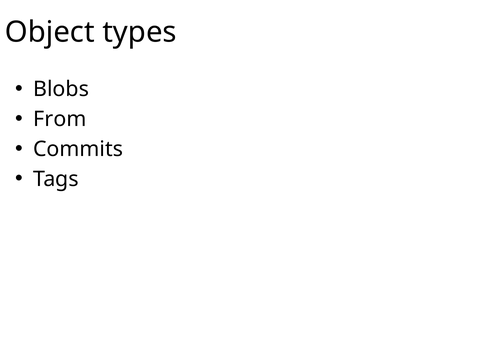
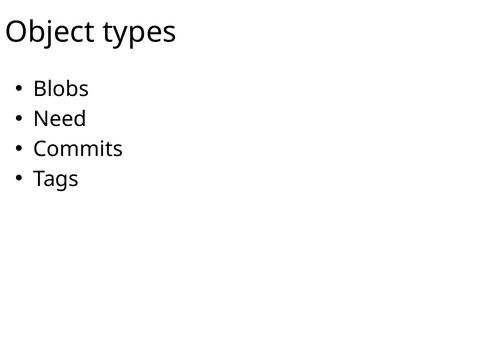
From: From -> Need
